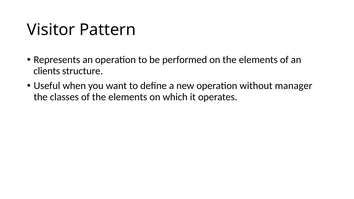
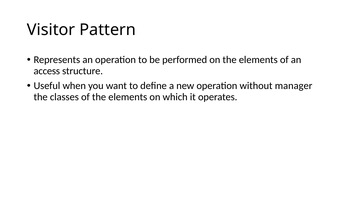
clients: clients -> access
